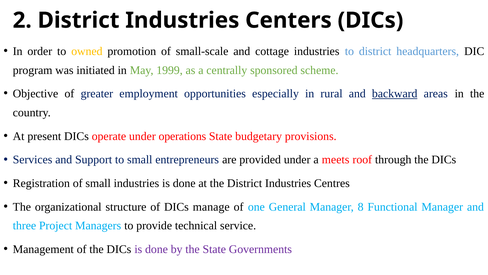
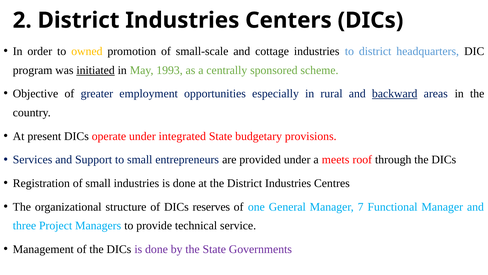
initiated underline: none -> present
1999: 1999 -> 1993
operations: operations -> integrated
manage: manage -> reserves
8: 8 -> 7
